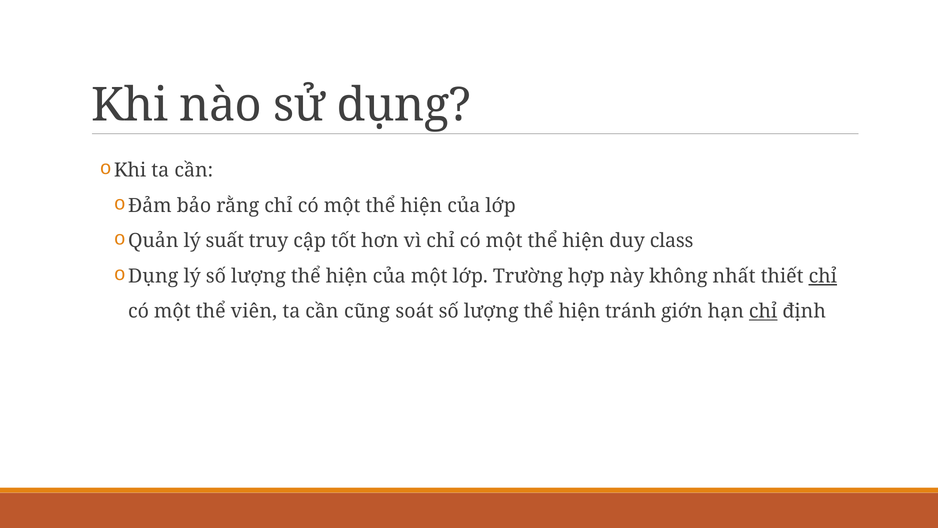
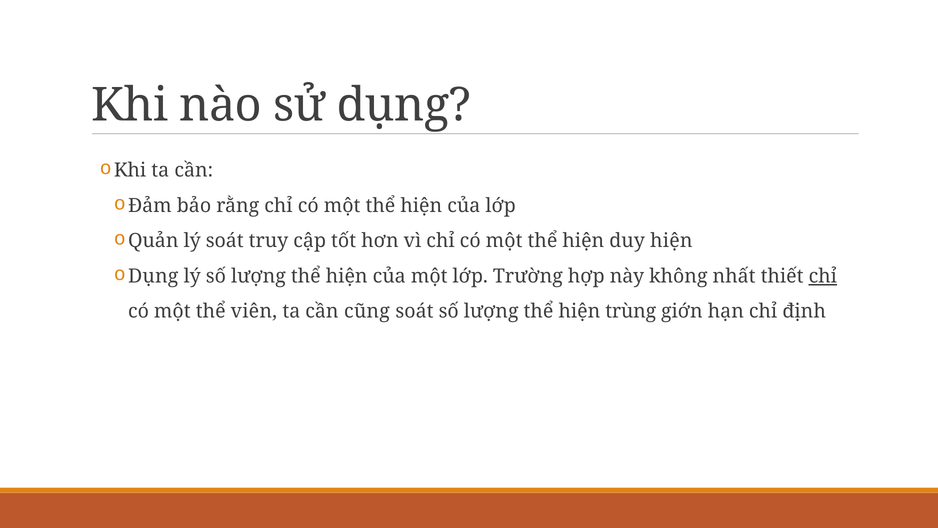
lý suất: suất -> soát
duy class: class -> hiện
tránh: tránh -> trùng
chỉ at (763, 311) underline: present -> none
